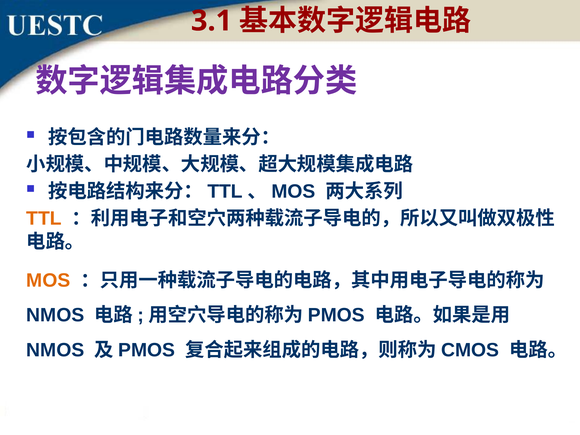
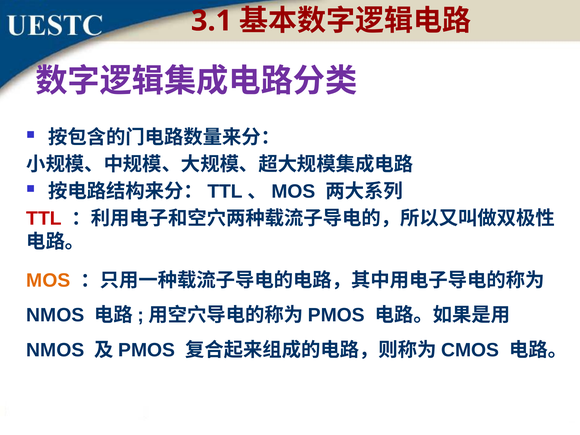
TTL colour: orange -> red
